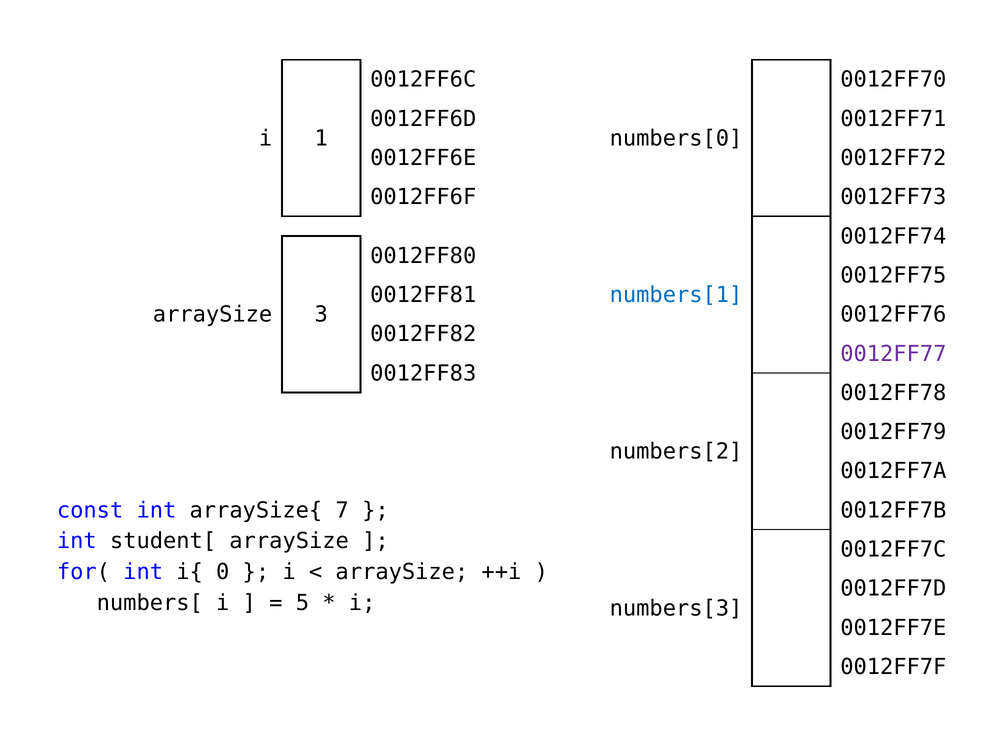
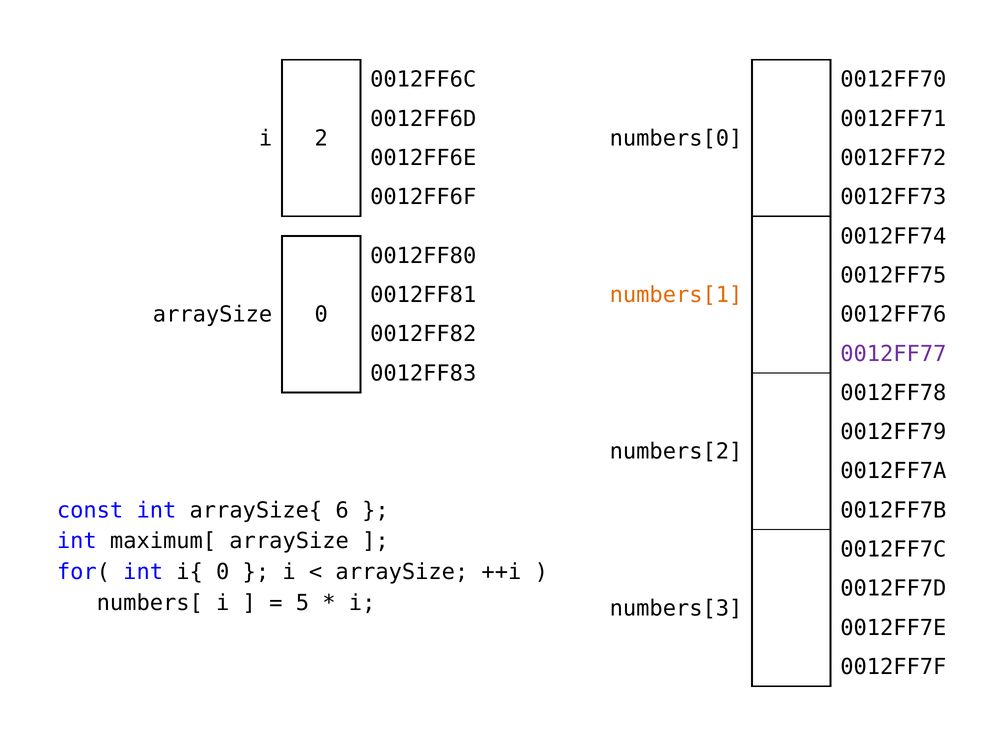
1: 1 -> 2
numbers[1 colour: blue -> orange
arraySize 3: 3 -> 0
7: 7 -> 6
student[: student[ -> maximum[
